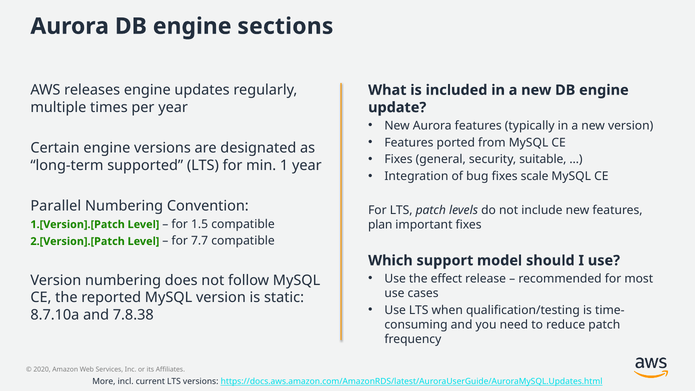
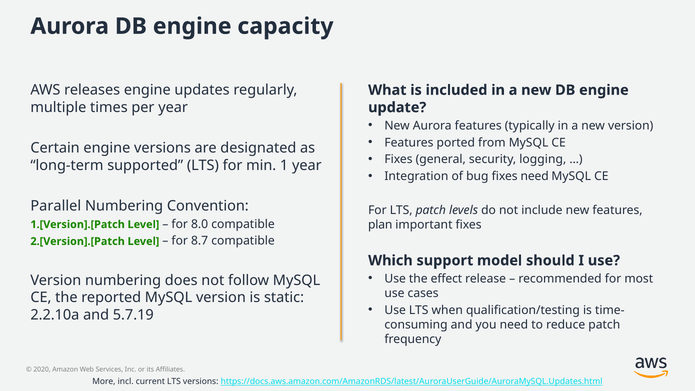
sections: sections -> capacity
suitable: suitable -> logging
fixes scale: scale -> need
1.5: 1.5 -> 8.0
7.7: 7.7 -> 8.7
8.7.10a: 8.7.10a -> 2.2.10a
7.8.38: 7.8.38 -> 5.7.19
